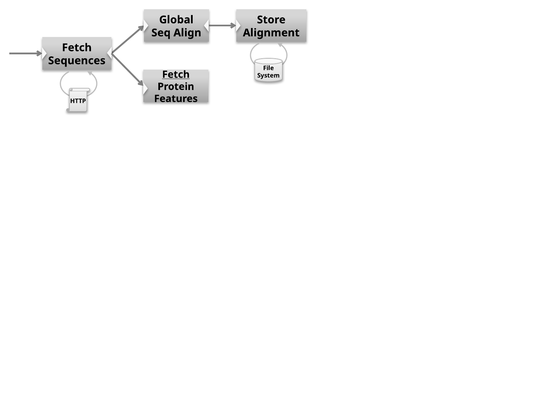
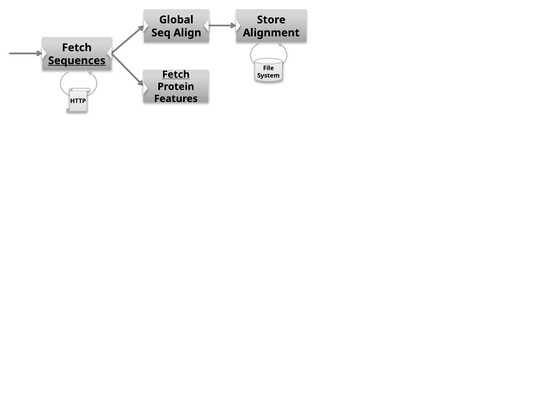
Sequences underline: none -> present
